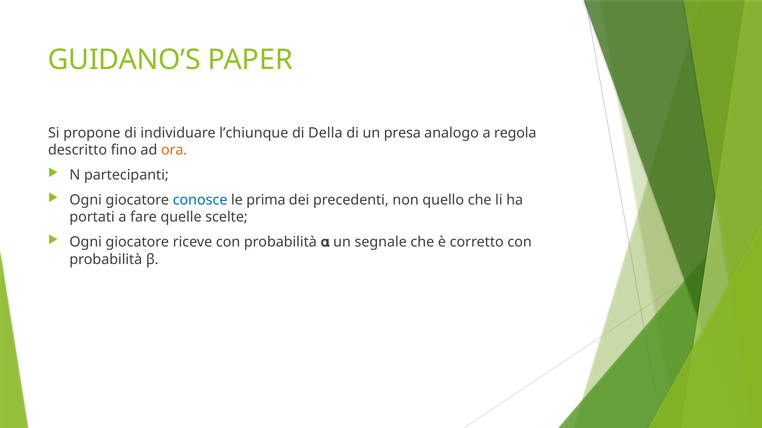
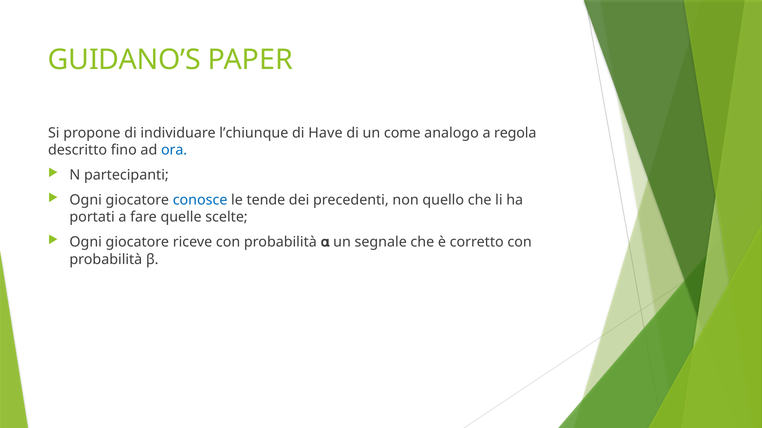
Della: Della -> Have
presa: presa -> come
ora colour: orange -> blue
prima: prima -> tende
